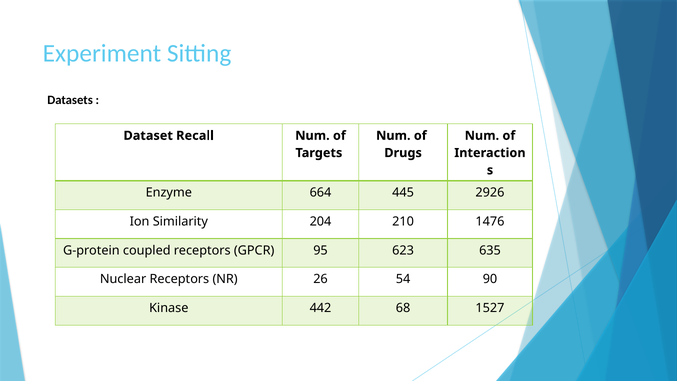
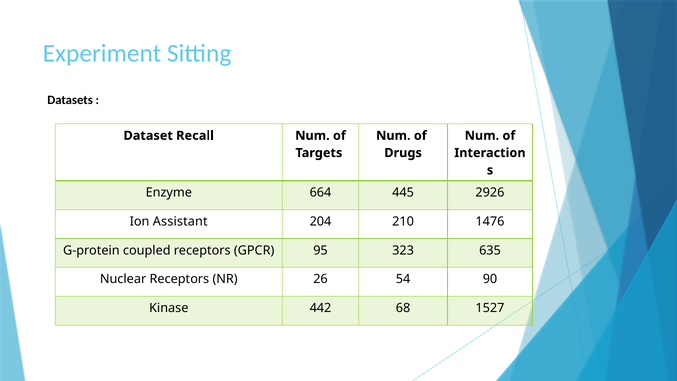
Similarity: Similarity -> Assistant
623: 623 -> 323
